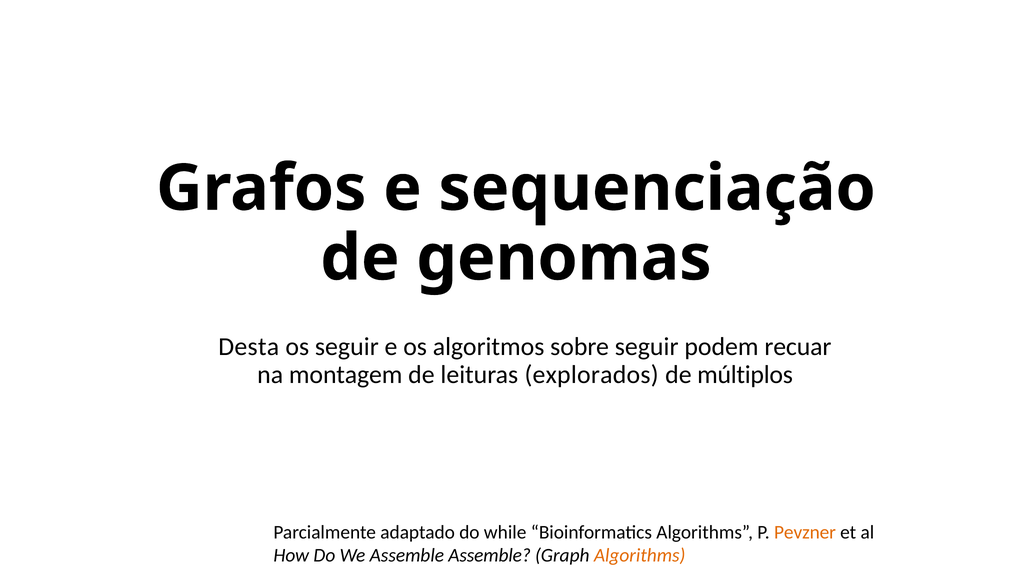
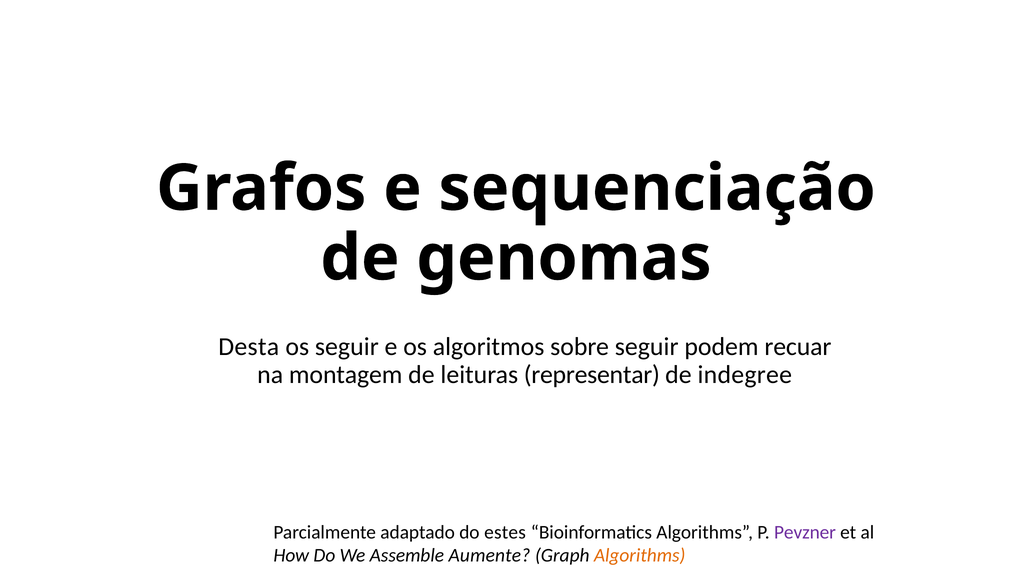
explorados: explorados -> representar
múltiplos: múltiplos -> indegree
while: while -> estes
Pevzner colour: orange -> purple
Assemble Assemble: Assemble -> Aumente
